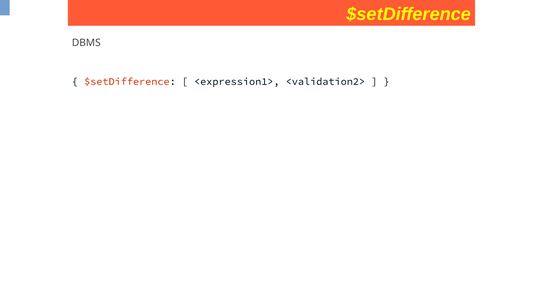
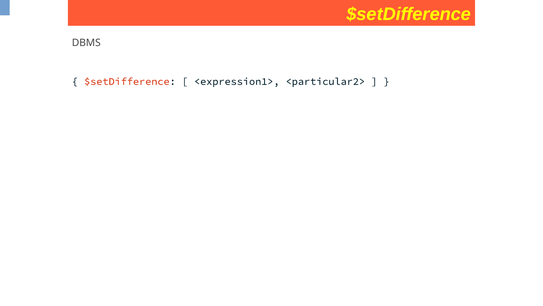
<validation2>: <validation2> -> <particular2>
